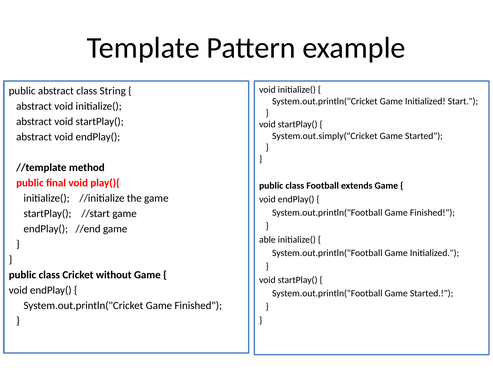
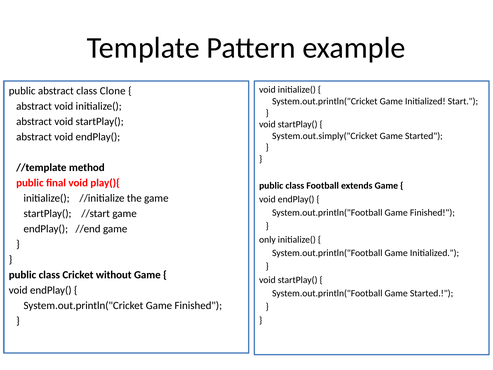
String: String -> Clone
able: able -> only
